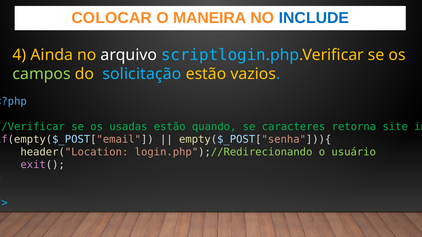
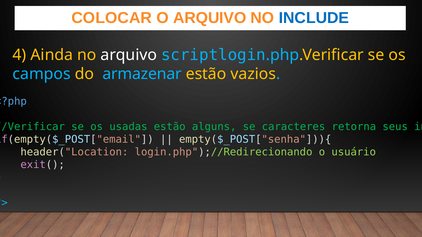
O MANEIRA: MANEIRA -> ARQUIVO
campos colour: light green -> light blue
solicitação: solicitação -> armazenar
quando: quando -> alguns
site: site -> seus
